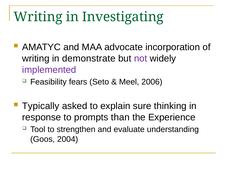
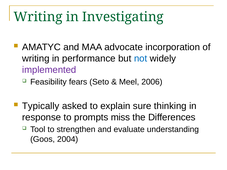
demonstrate: demonstrate -> performance
not colour: purple -> blue
than: than -> miss
Experience: Experience -> Differences
